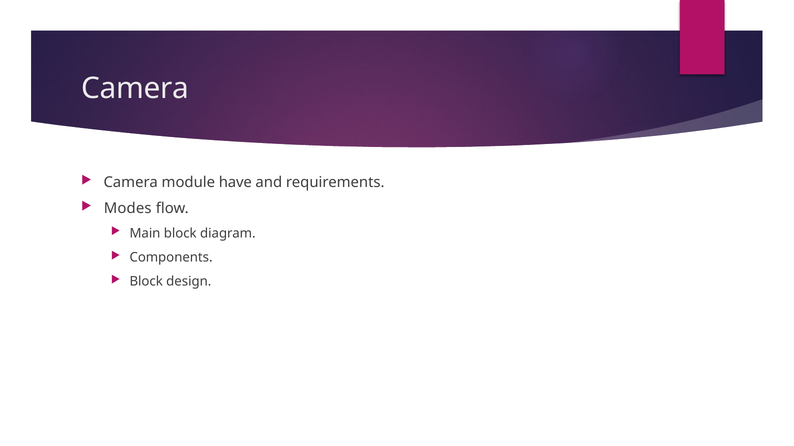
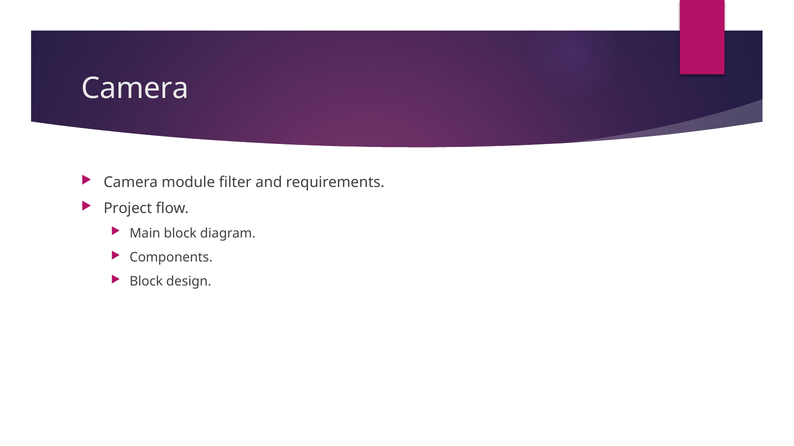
have: have -> filter
Modes: Modes -> Project
